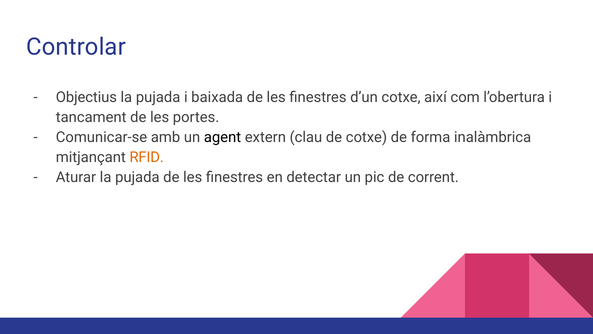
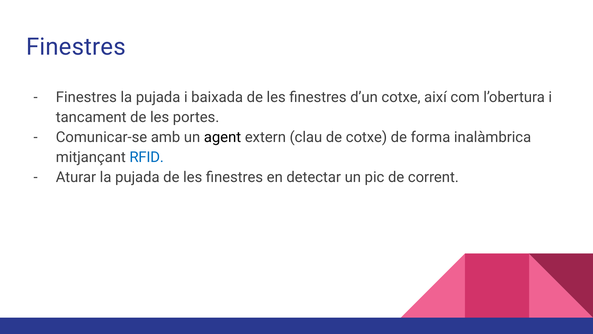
Controlar at (76, 47): Controlar -> Finestres
Objectius at (86, 97): Objectius -> Finestres
RFID colour: orange -> blue
